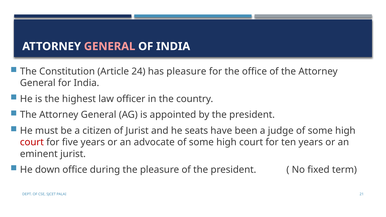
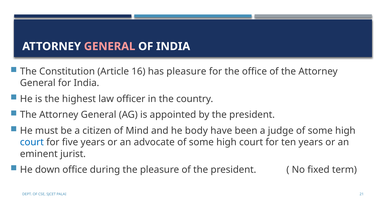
24: 24 -> 16
of Jurist: Jurist -> Mind
seats: seats -> body
court at (32, 142) colour: red -> blue
